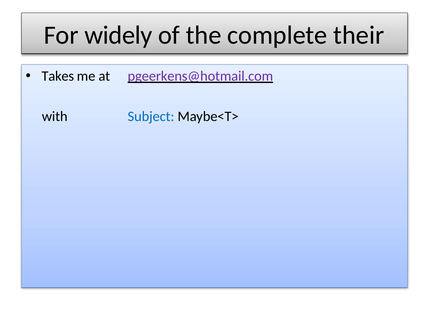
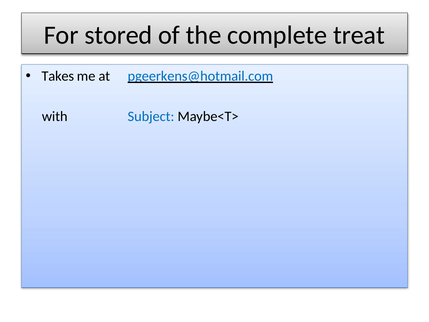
widely: widely -> stored
their: their -> treat
pgeerkens@hotmail.com colour: purple -> blue
